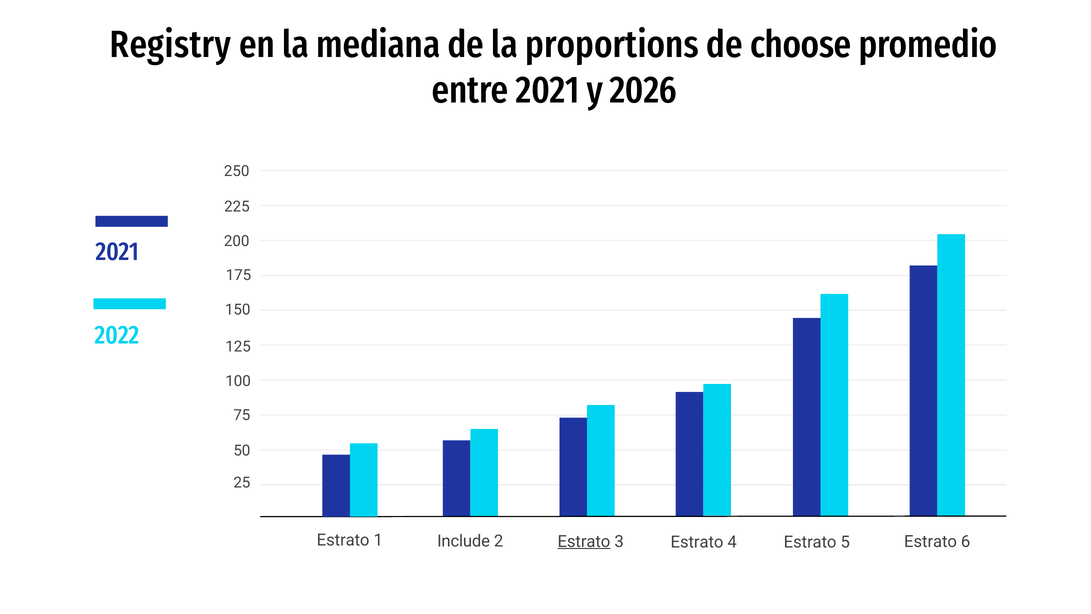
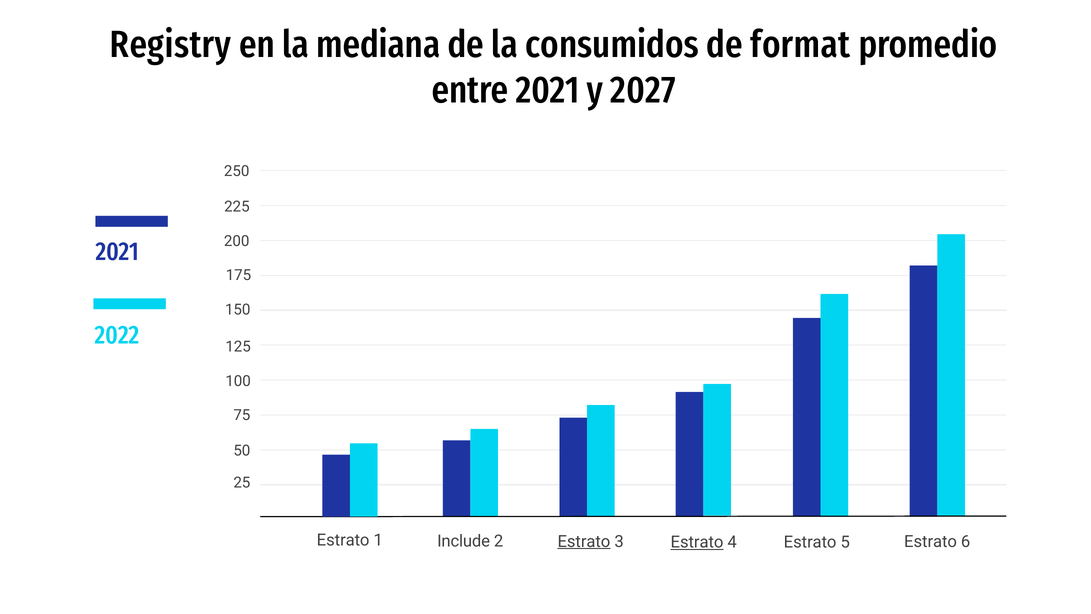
proportions: proportions -> consumidos
choose: choose -> format
2026: 2026 -> 2027
Estrato at (697, 542) underline: none -> present
